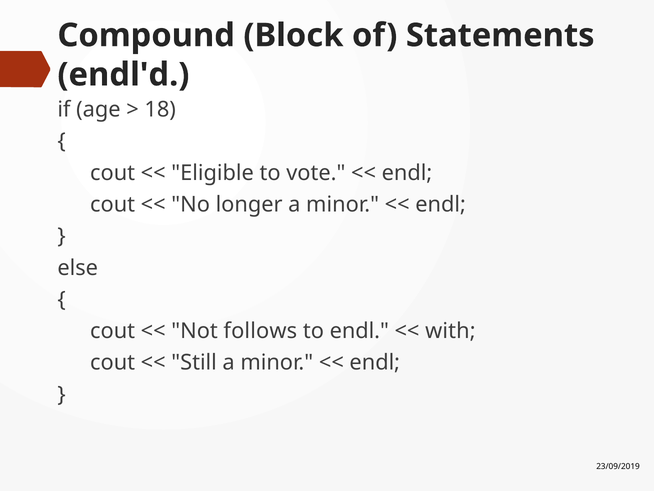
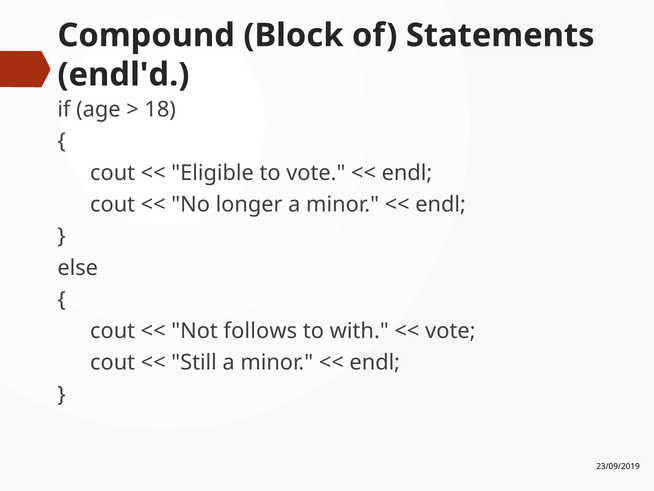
to endl: endl -> with
with at (450, 331): with -> vote
